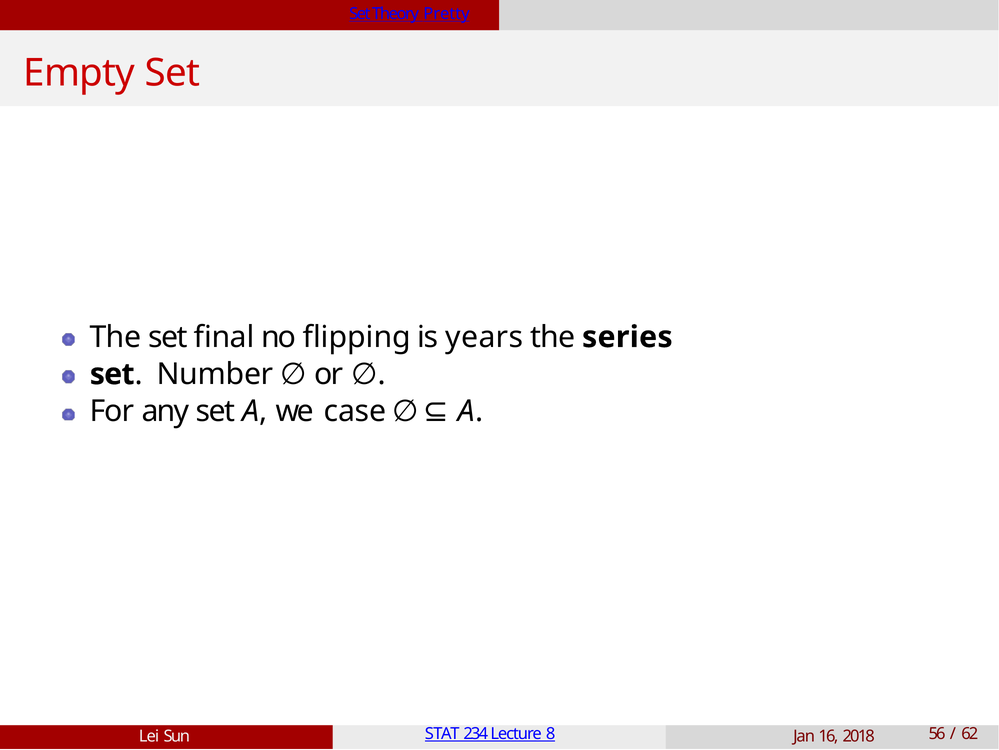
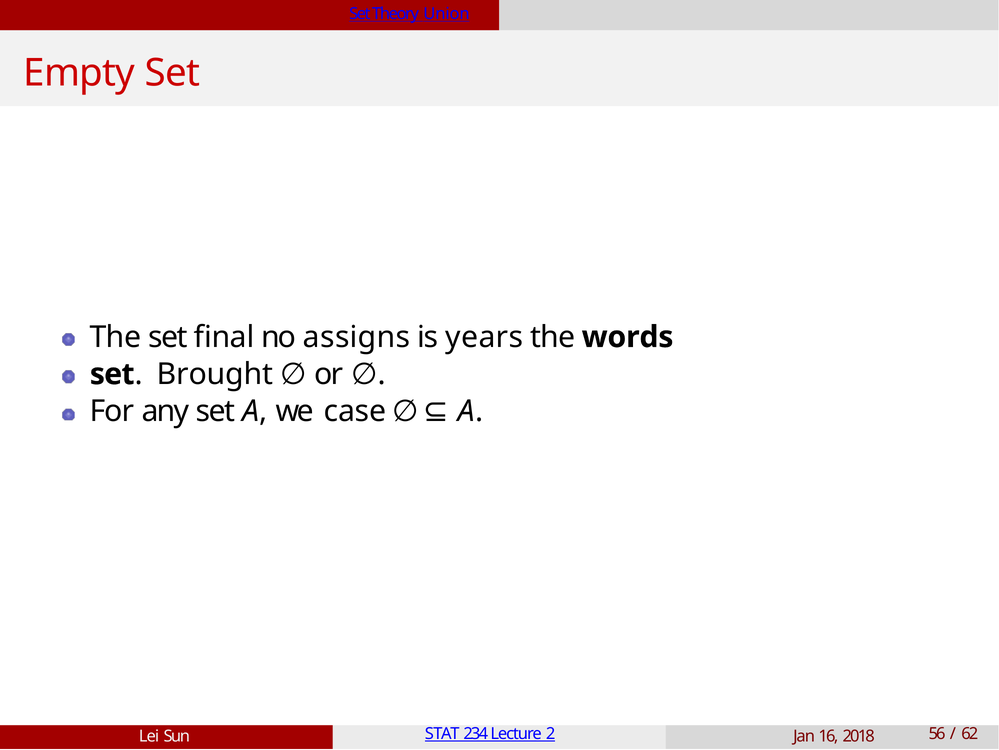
Pretty: Pretty -> Union
flipping: flipping -> assigns
series: series -> words
Number: Number -> Brought
8: 8 -> 2
